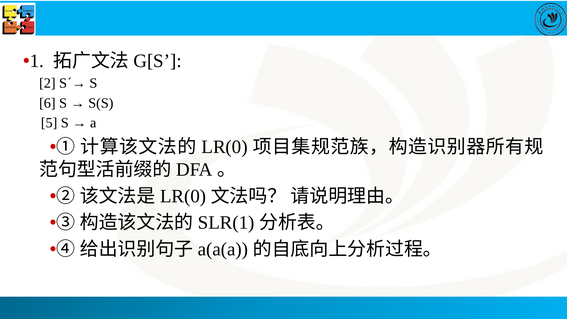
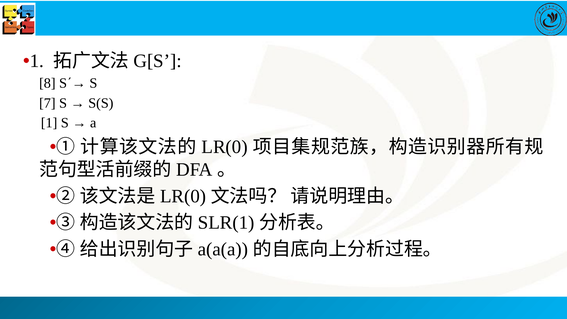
2: 2 -> 8
6: 6 -> 7
5: 5 -> 1
